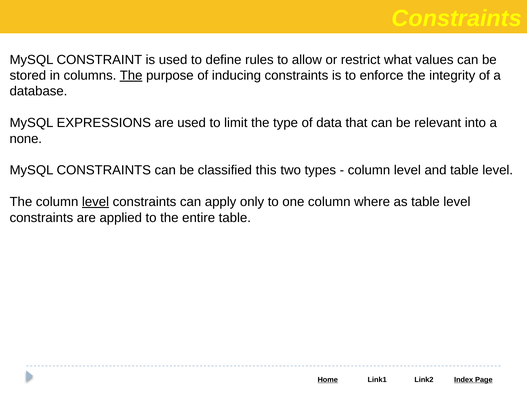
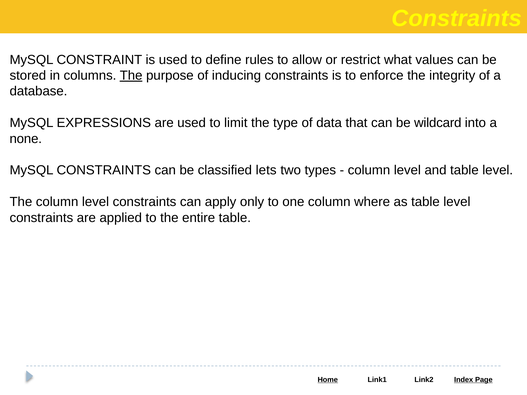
relevant: relevant -> wildcard
this: this -> lets
level at (96, 202) underline: present -> none
